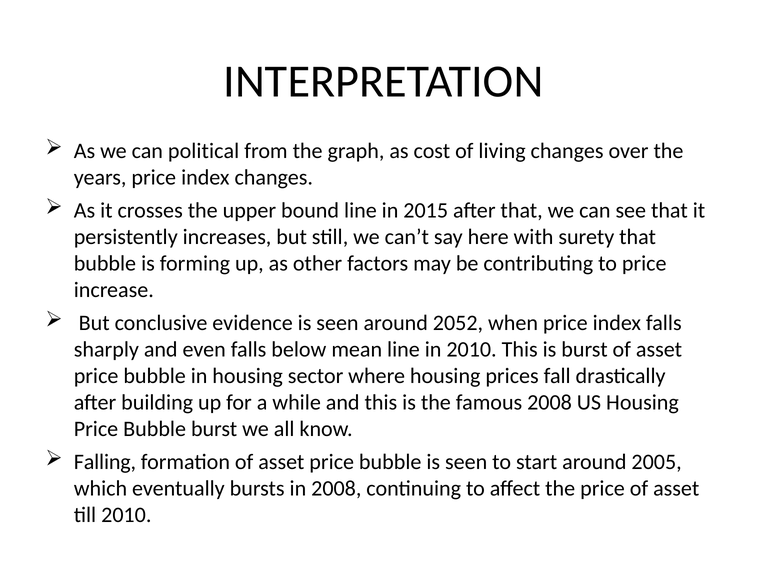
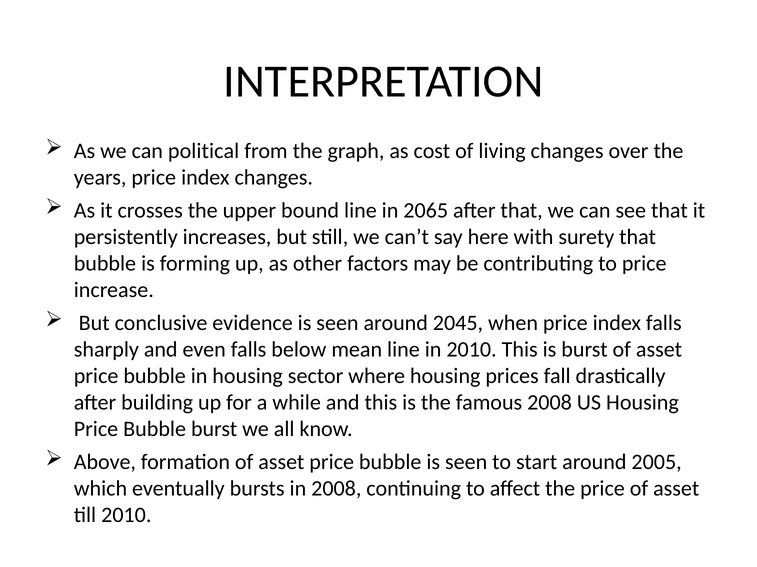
2015: 2015 -> 2065
2052: 2052 -> 2045
Falling: Falling -> Above
